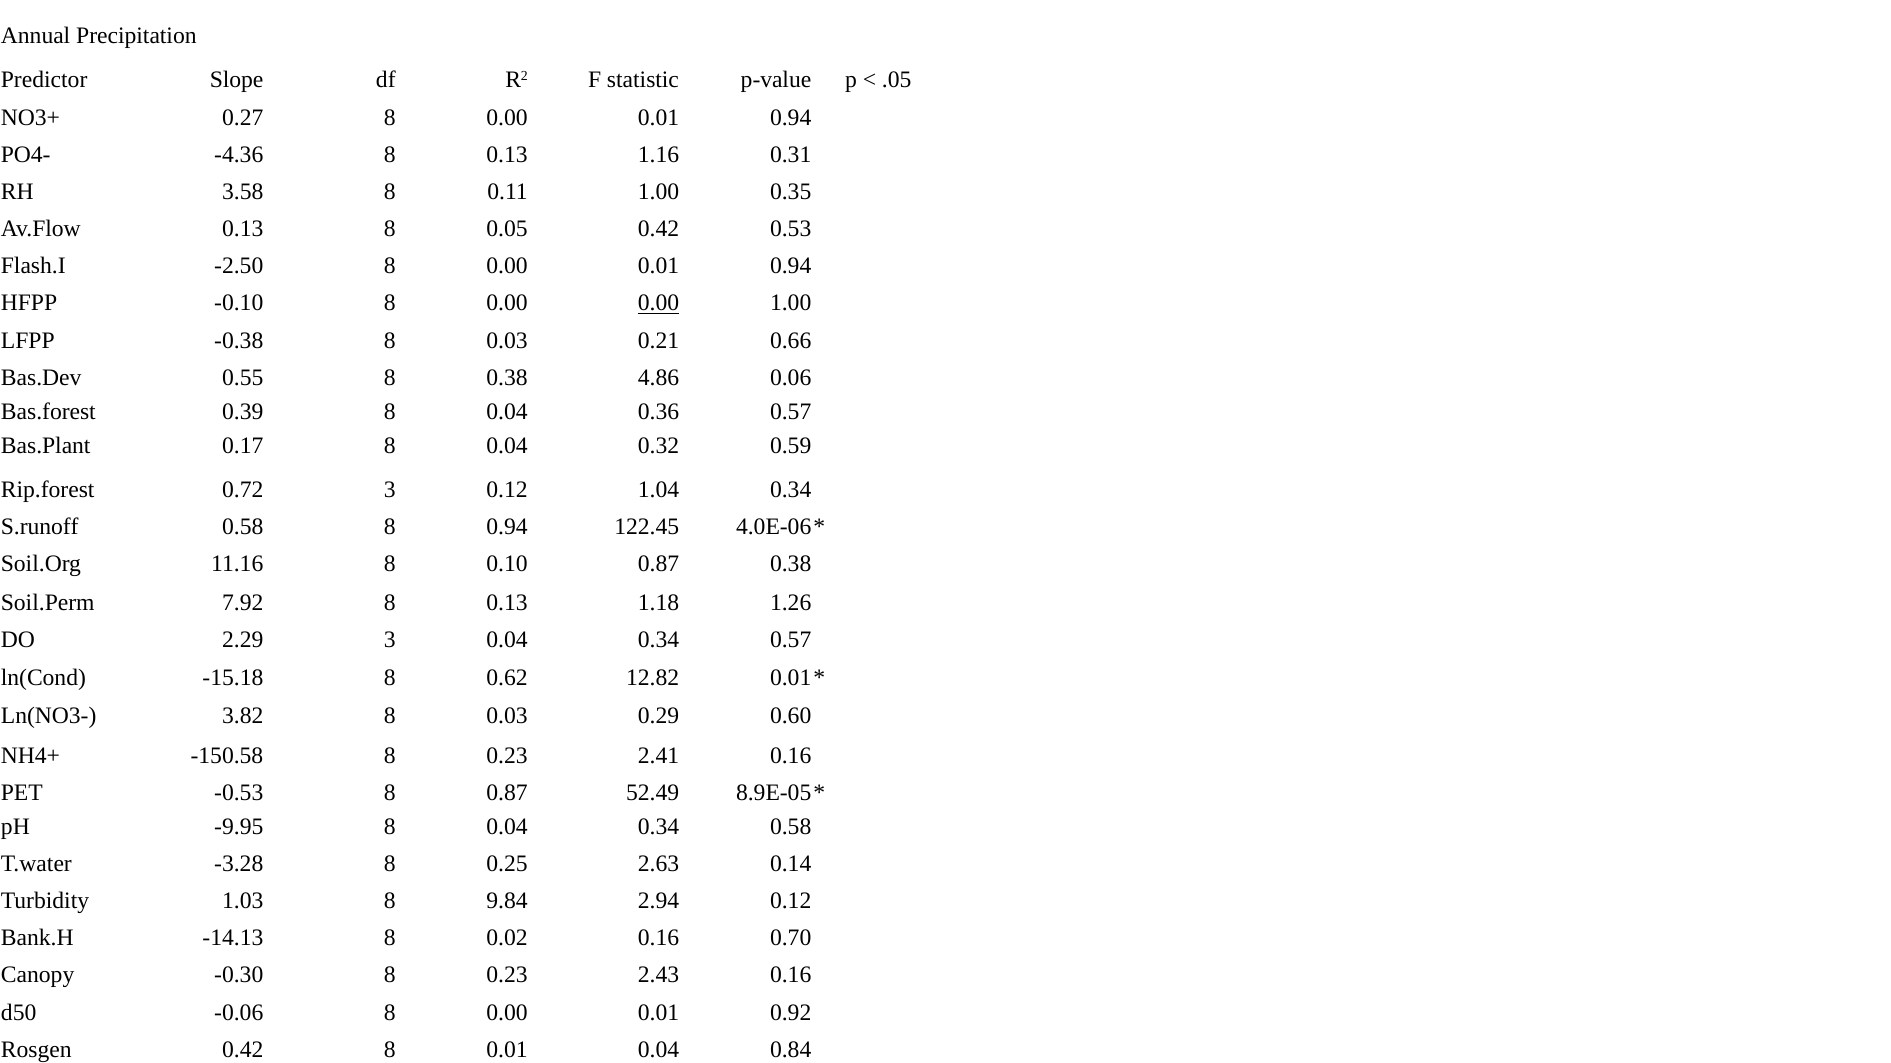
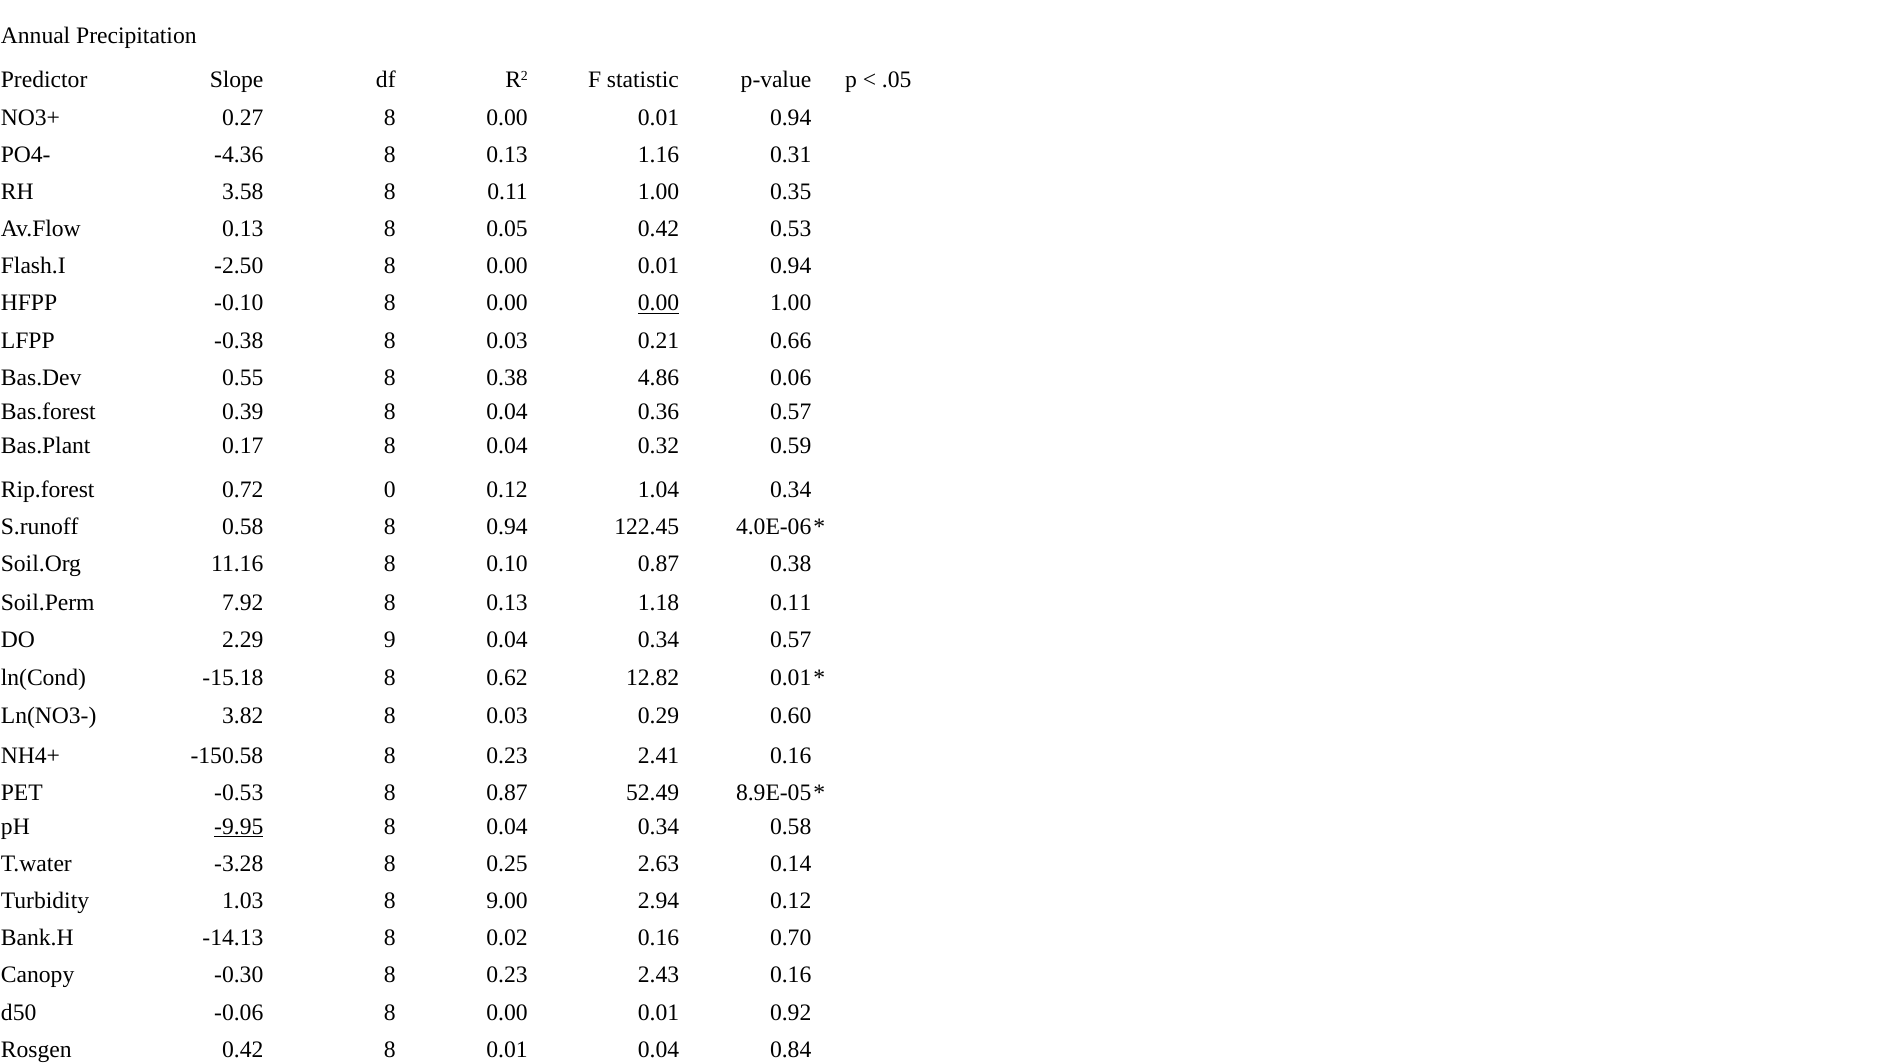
0.72 3: 3 -> 0
1.18 1.26: 1.26 -> 0.11
2.29 3: 3 -> 9
-9.95 underline: none -> present
9.84: 9.84 -> 9.00
